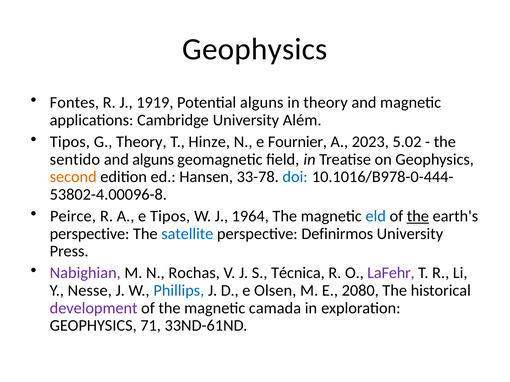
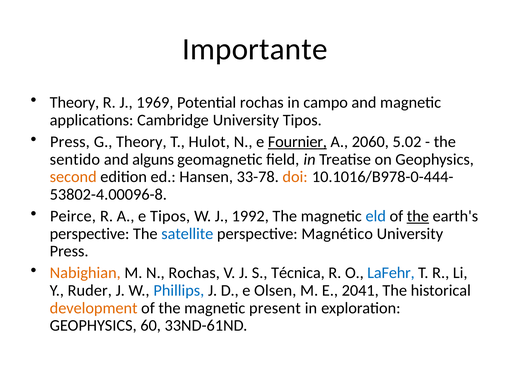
Geophysics at (255, 49): Geophysics -> Importante
Fontes at (74, 103): Fontes -> Theory
1919: 1919 -> 1969
Potential alguns: alguns -> rochas
in theory: theory -> campo
University Além: Além -> Tipos
Tipos at (70, 142): Tipos -> Press
Hinze: Hinze -> Hulot
Fournier underline: none -> present
2023: 2023 -> 2060
doi colour: blue -> orange
1964: 1964 -> 1992
Definirmos: Definirmos -> Magnético
Nabighian colour: purple -> orange
LaFehr colour: purple -> blue
Nesse: Nesse -> Ruder
2080: 2080 -> 2041
development colour: purple -> orange
camada: camada -> present
71: 71 -> 60
